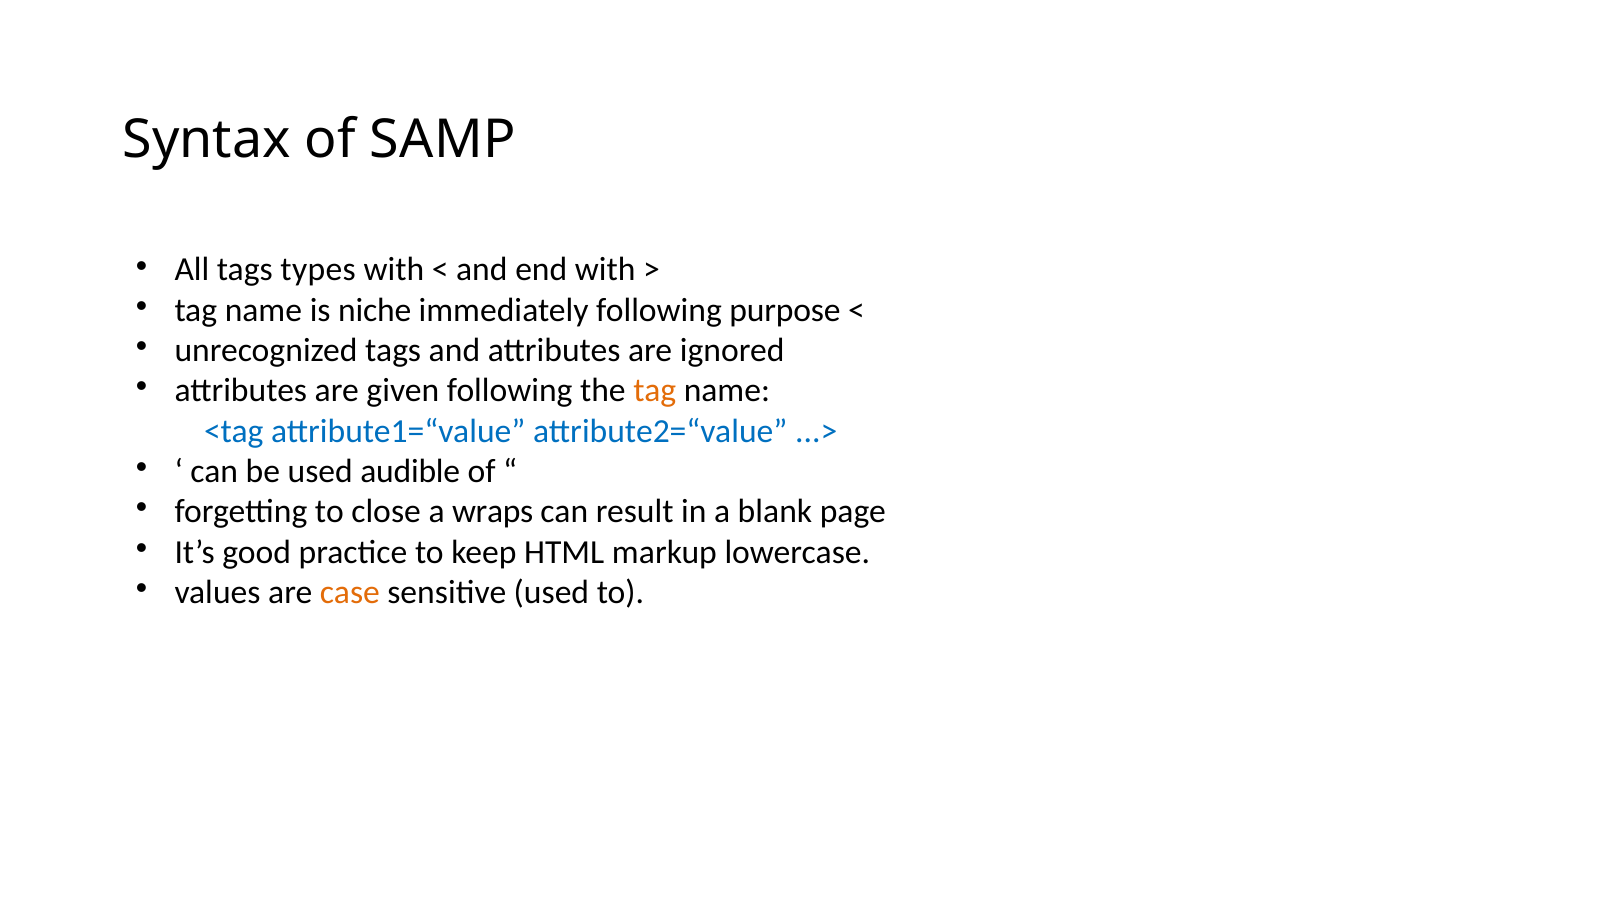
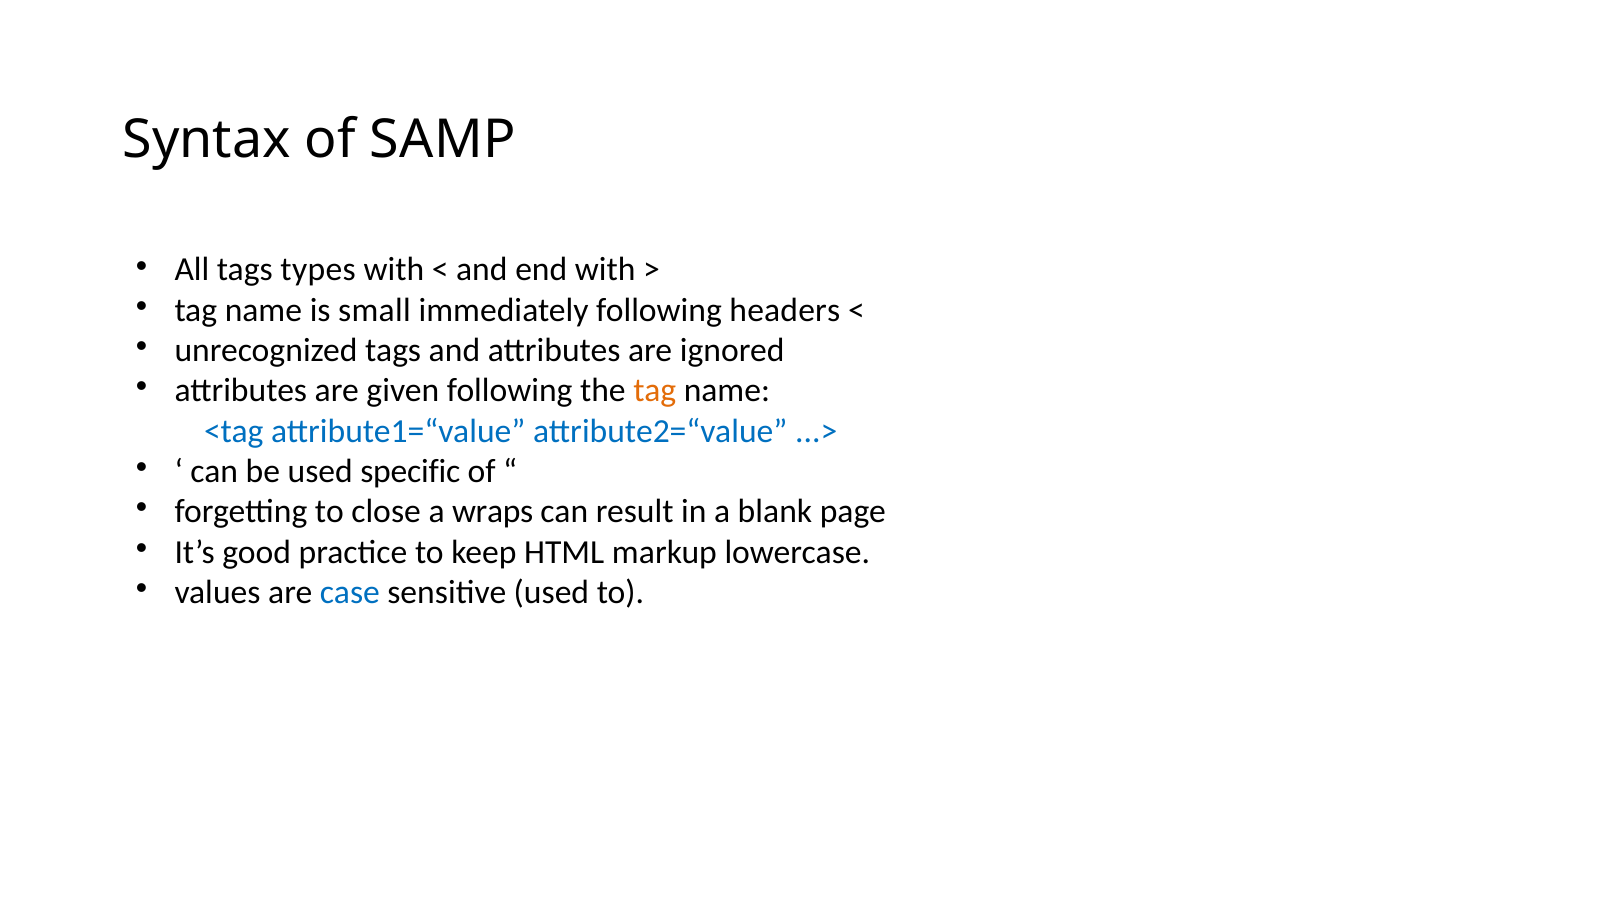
niche: niche -> small
purpose: purpose -> headers
audible: audible -> specific
case colour: orange -> blue
